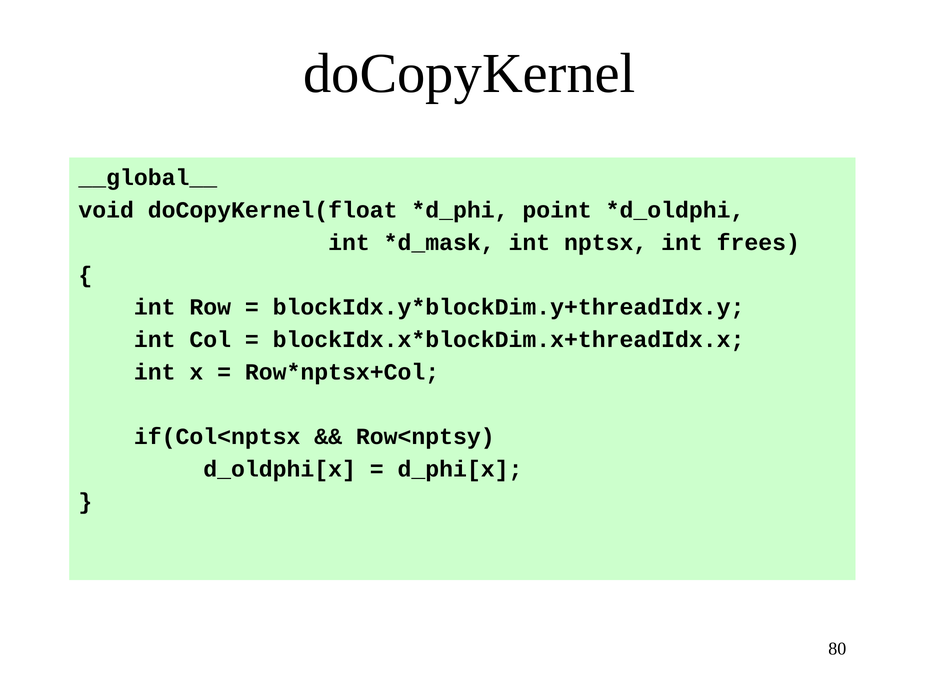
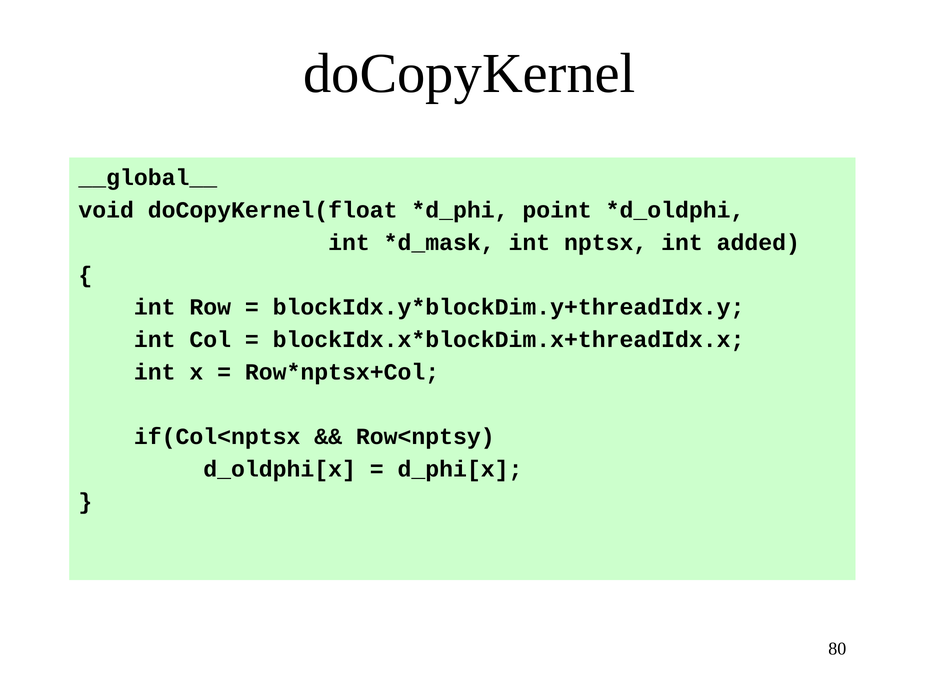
frees: frees -> added
